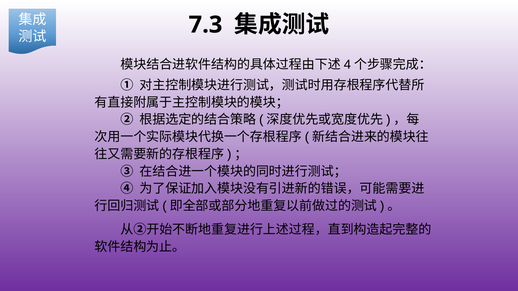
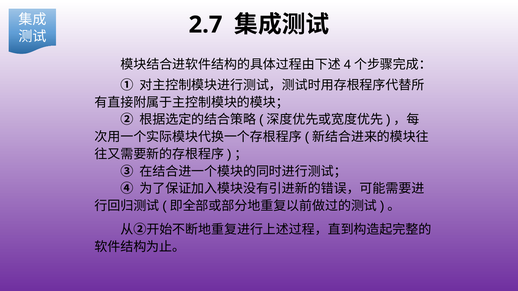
7.3: 7.3 -> 2.7
